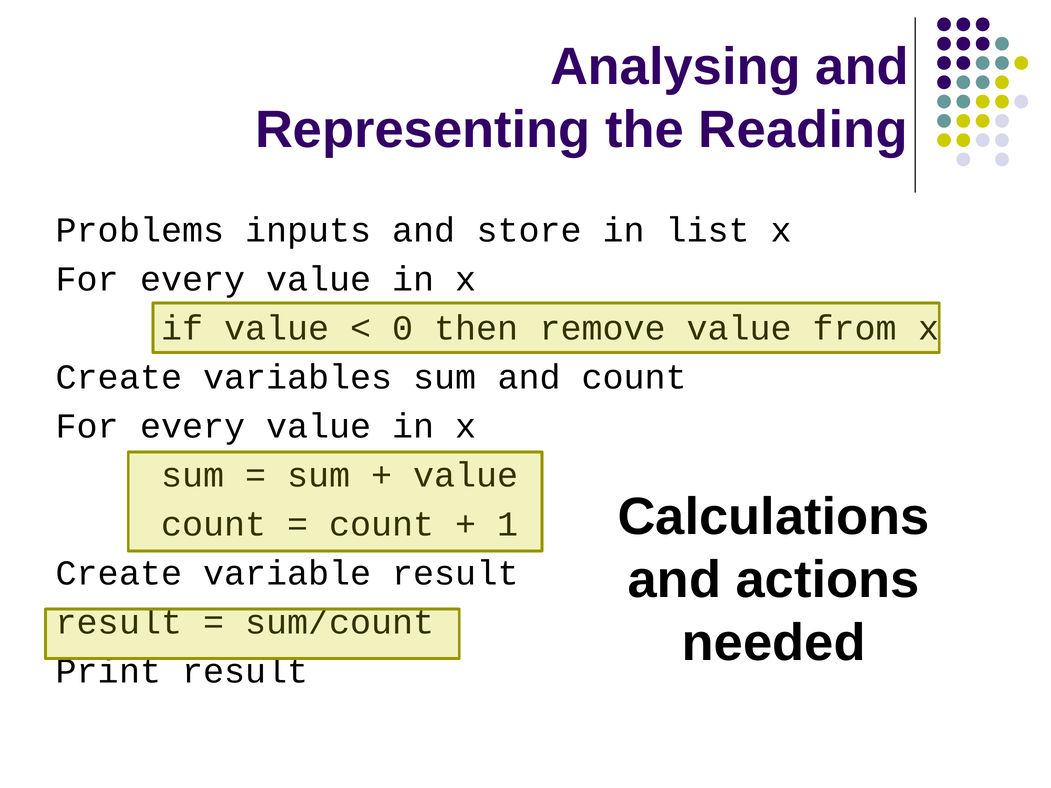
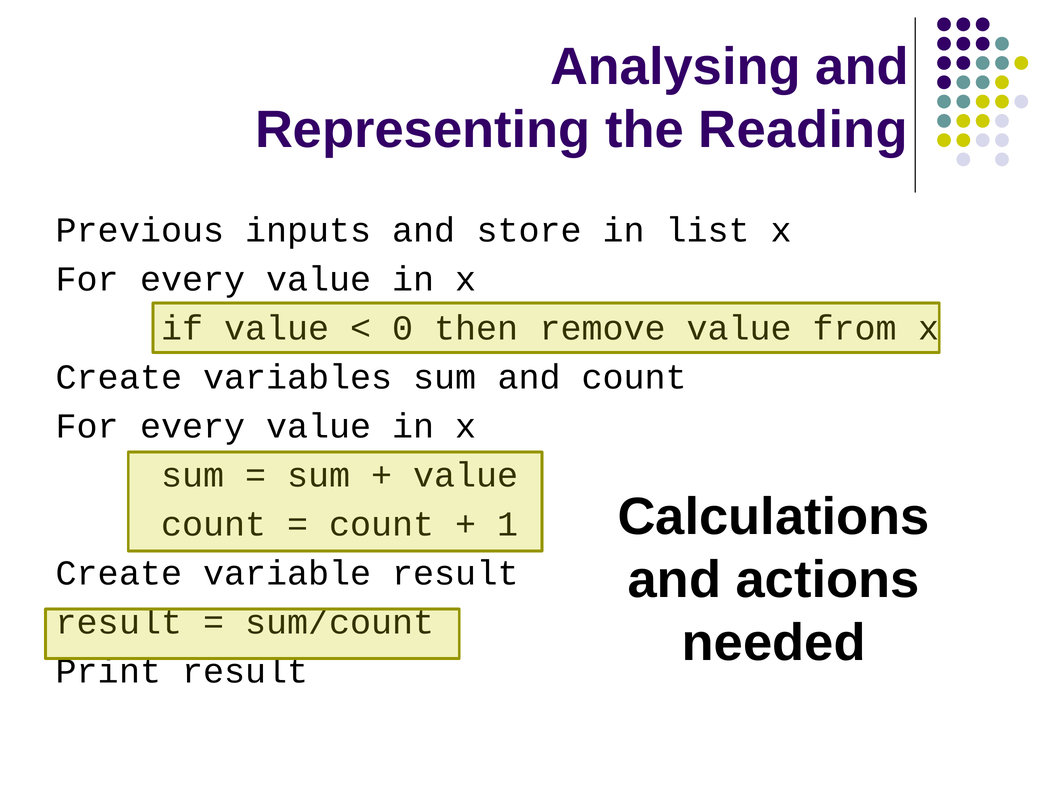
Problems: Problems -> Previous
